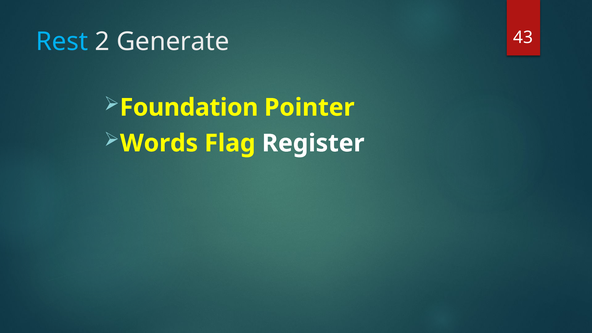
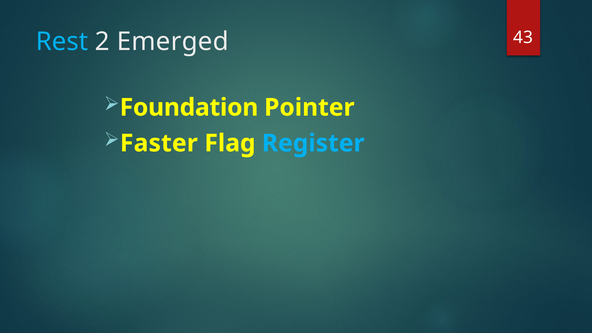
Generate: Generate -> Emerged
Words: Words -> Faster
Register colour: white -> light blue
